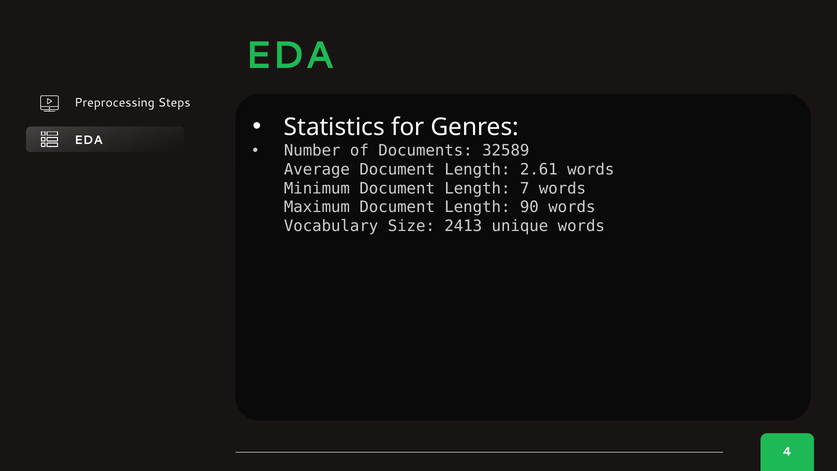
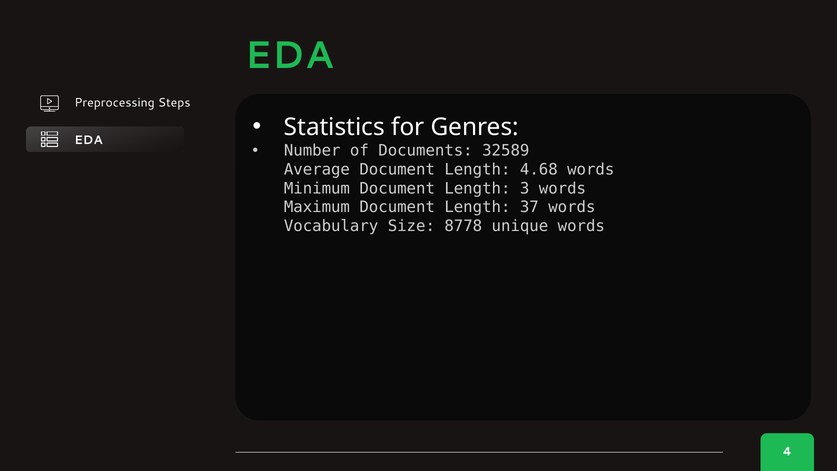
2.61: 2.61 -> 4.68
7: 7 -> 3
90: 90 -> 37
2413: 2413 -> 8778
